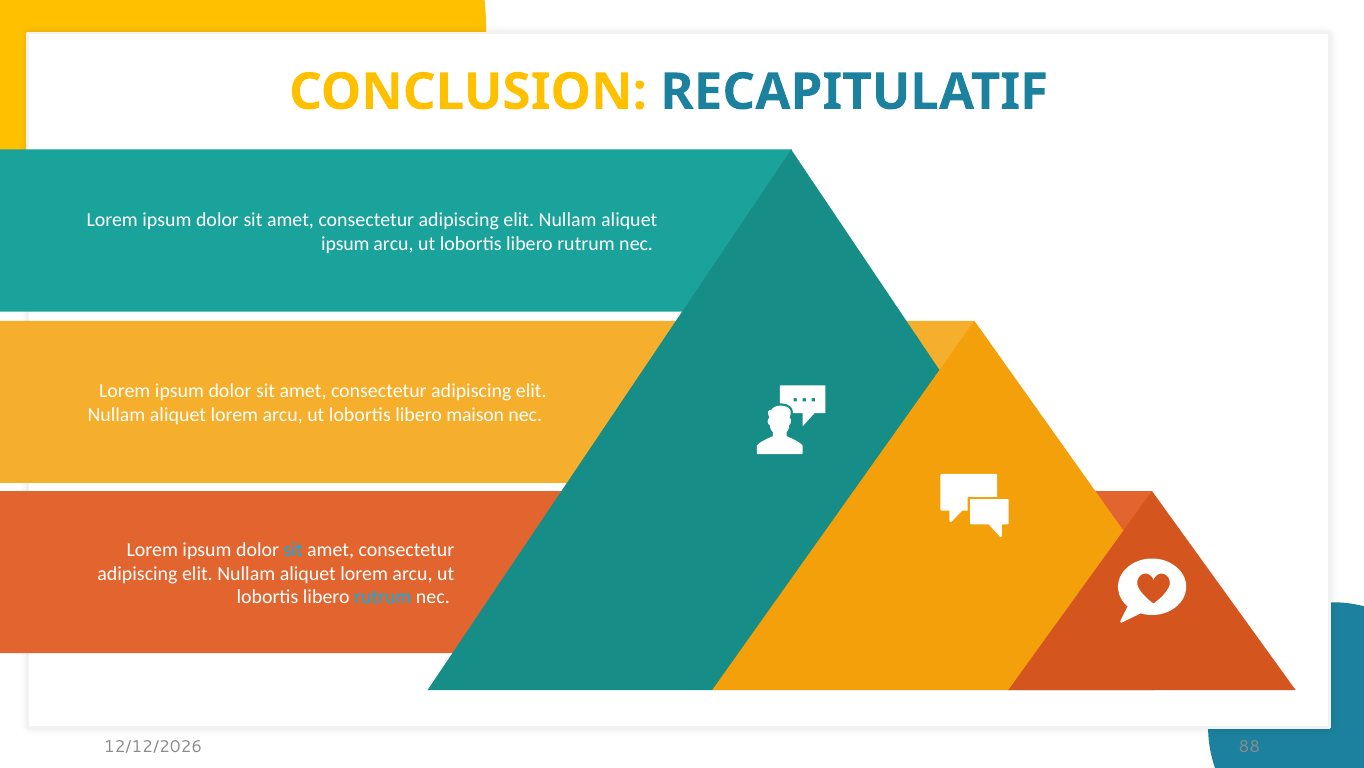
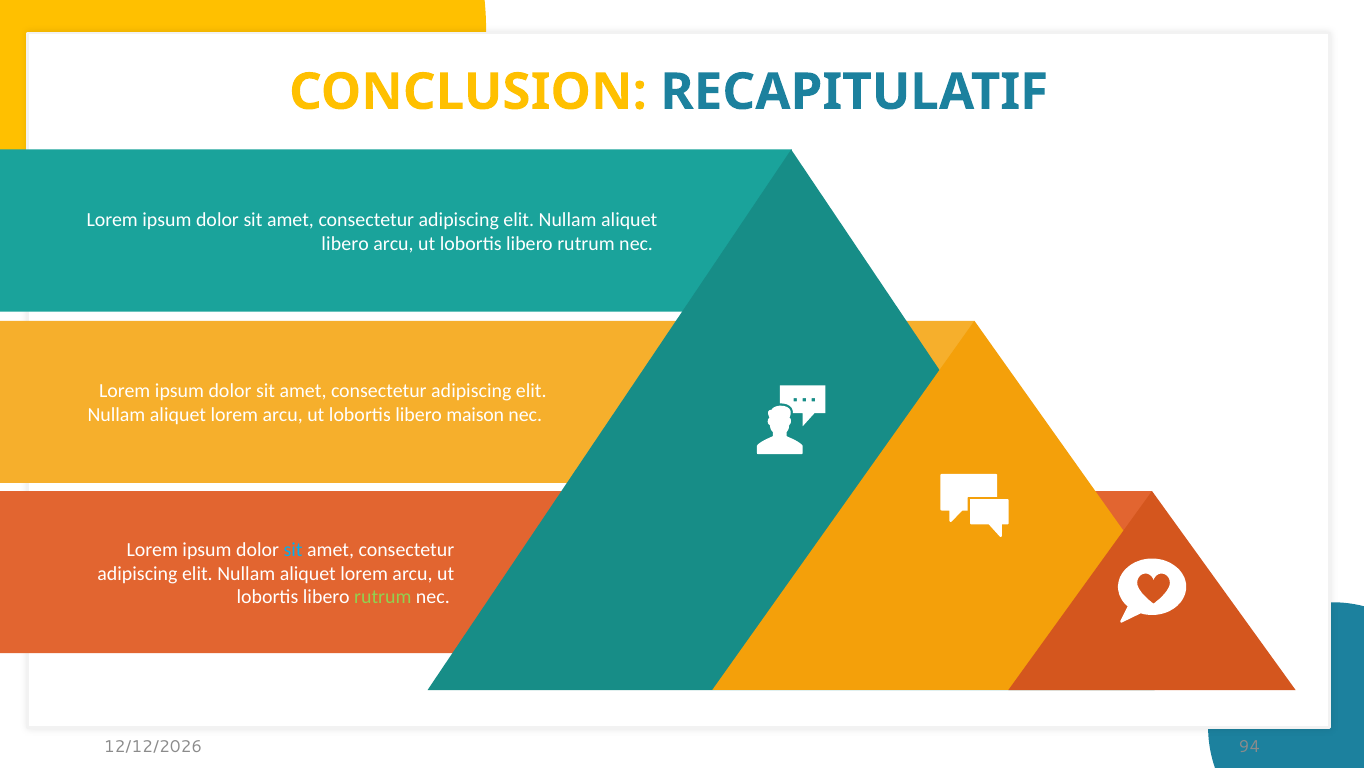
ipsum at (345, 244): ipsum -> libero
rutrum at (383, 597) colour: light blue -> light green
88: 88 -> 94
